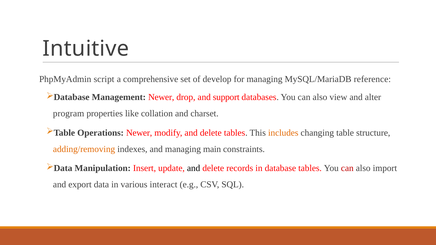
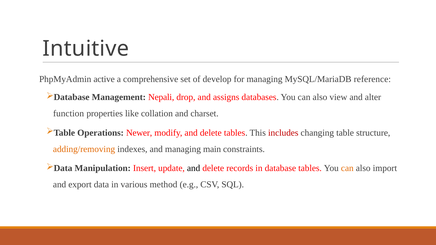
script: script -> active
Management Newer: Newer -> Nepali
support: support -> assigns
program: program -> function
includes colour: orange -> red
can at (347, 168) colour: red -> orange
interact: interact -> method
